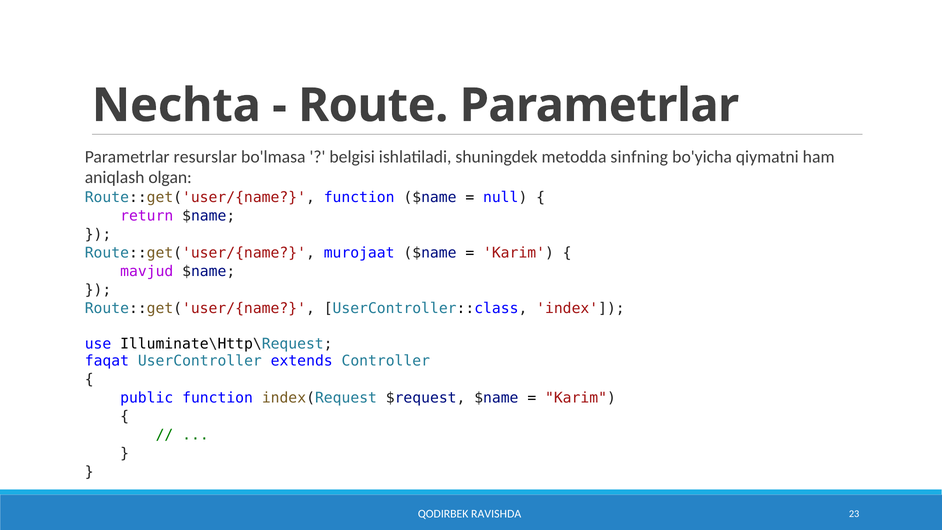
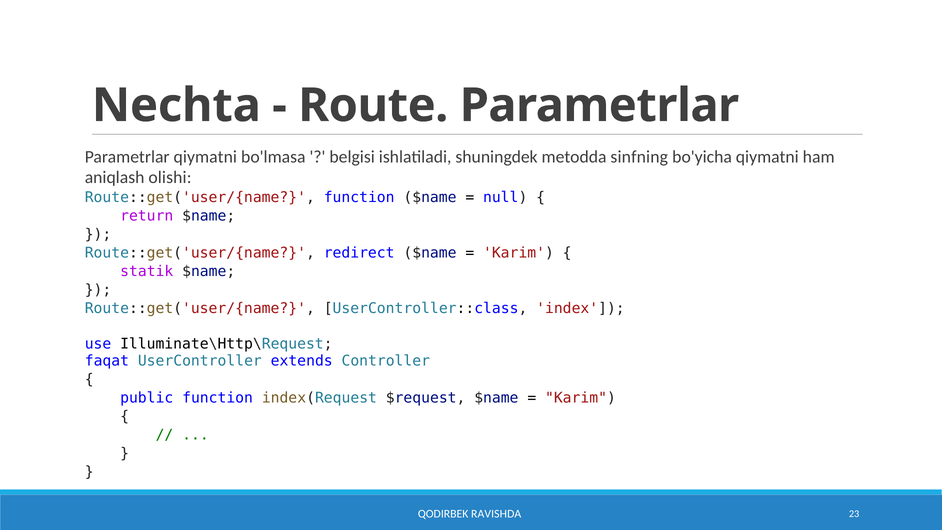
Parametrlar resurslar: resurslar -> qiymatni
olgan: olgan -> olishi
murojaat: murojaat -> redirect
mavjud: mavjud -> statik
